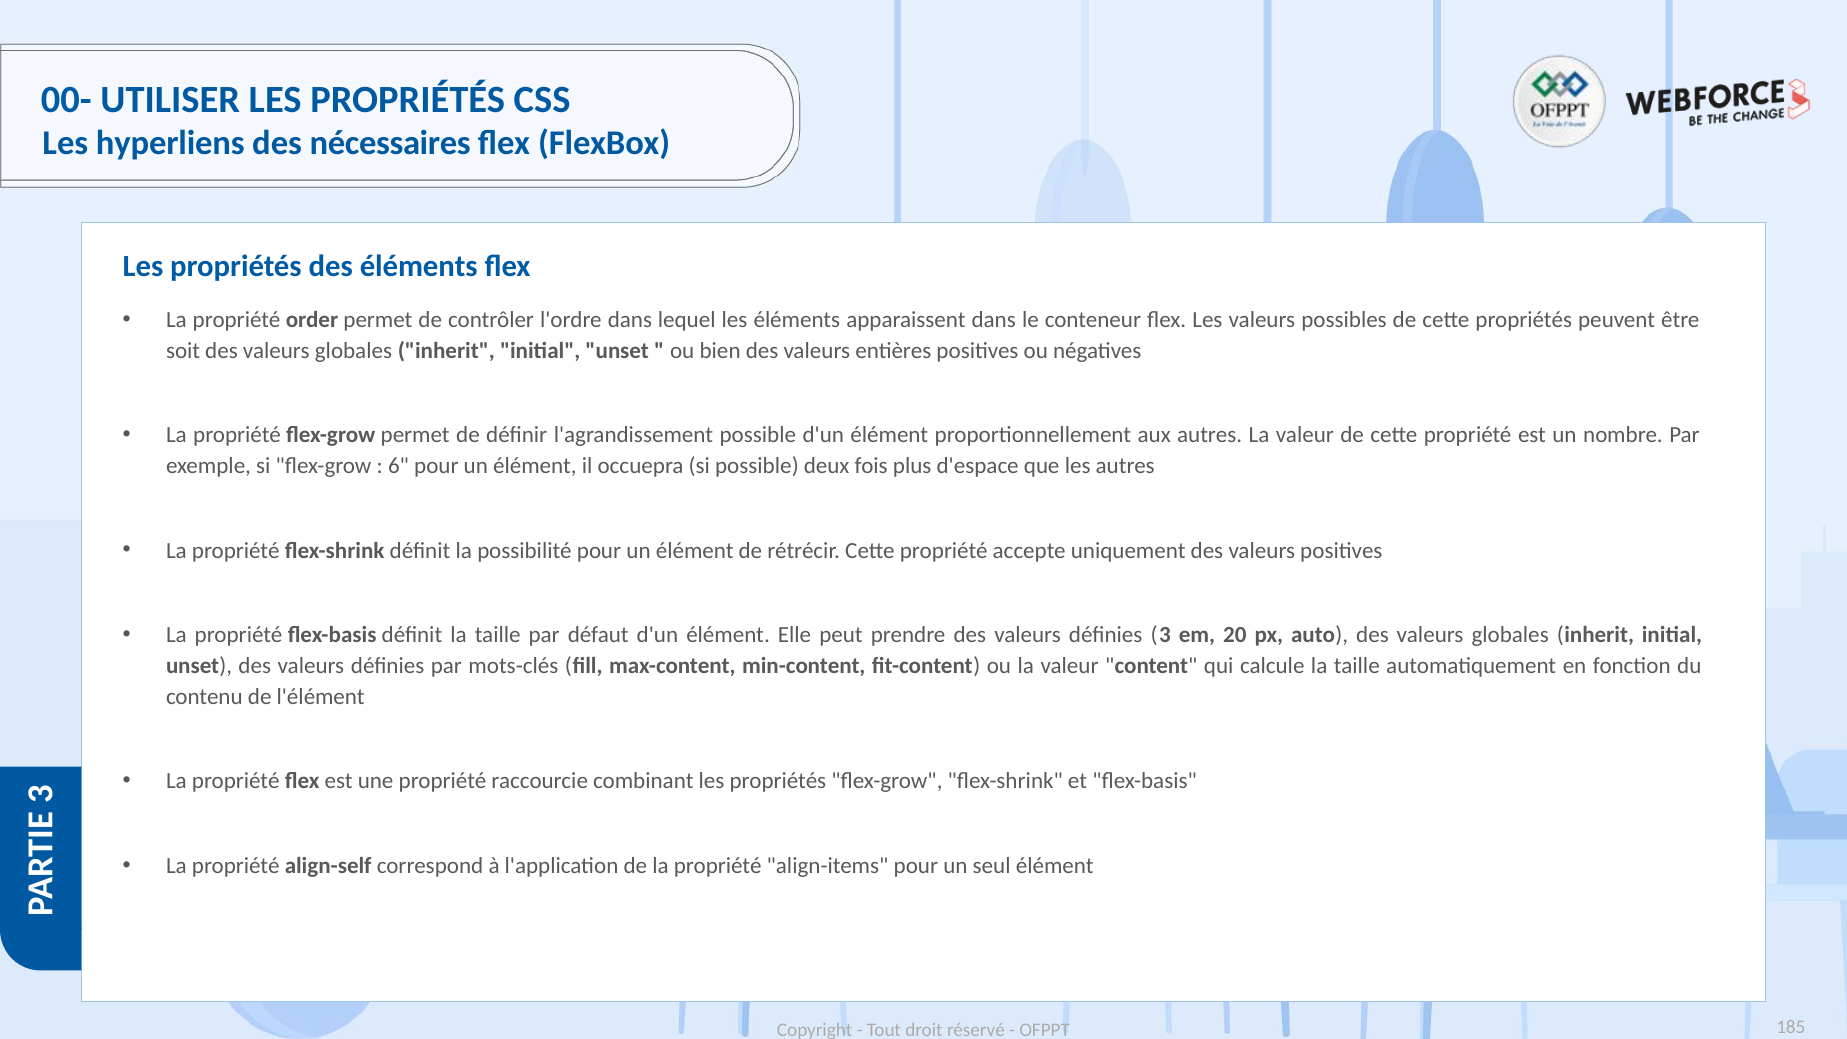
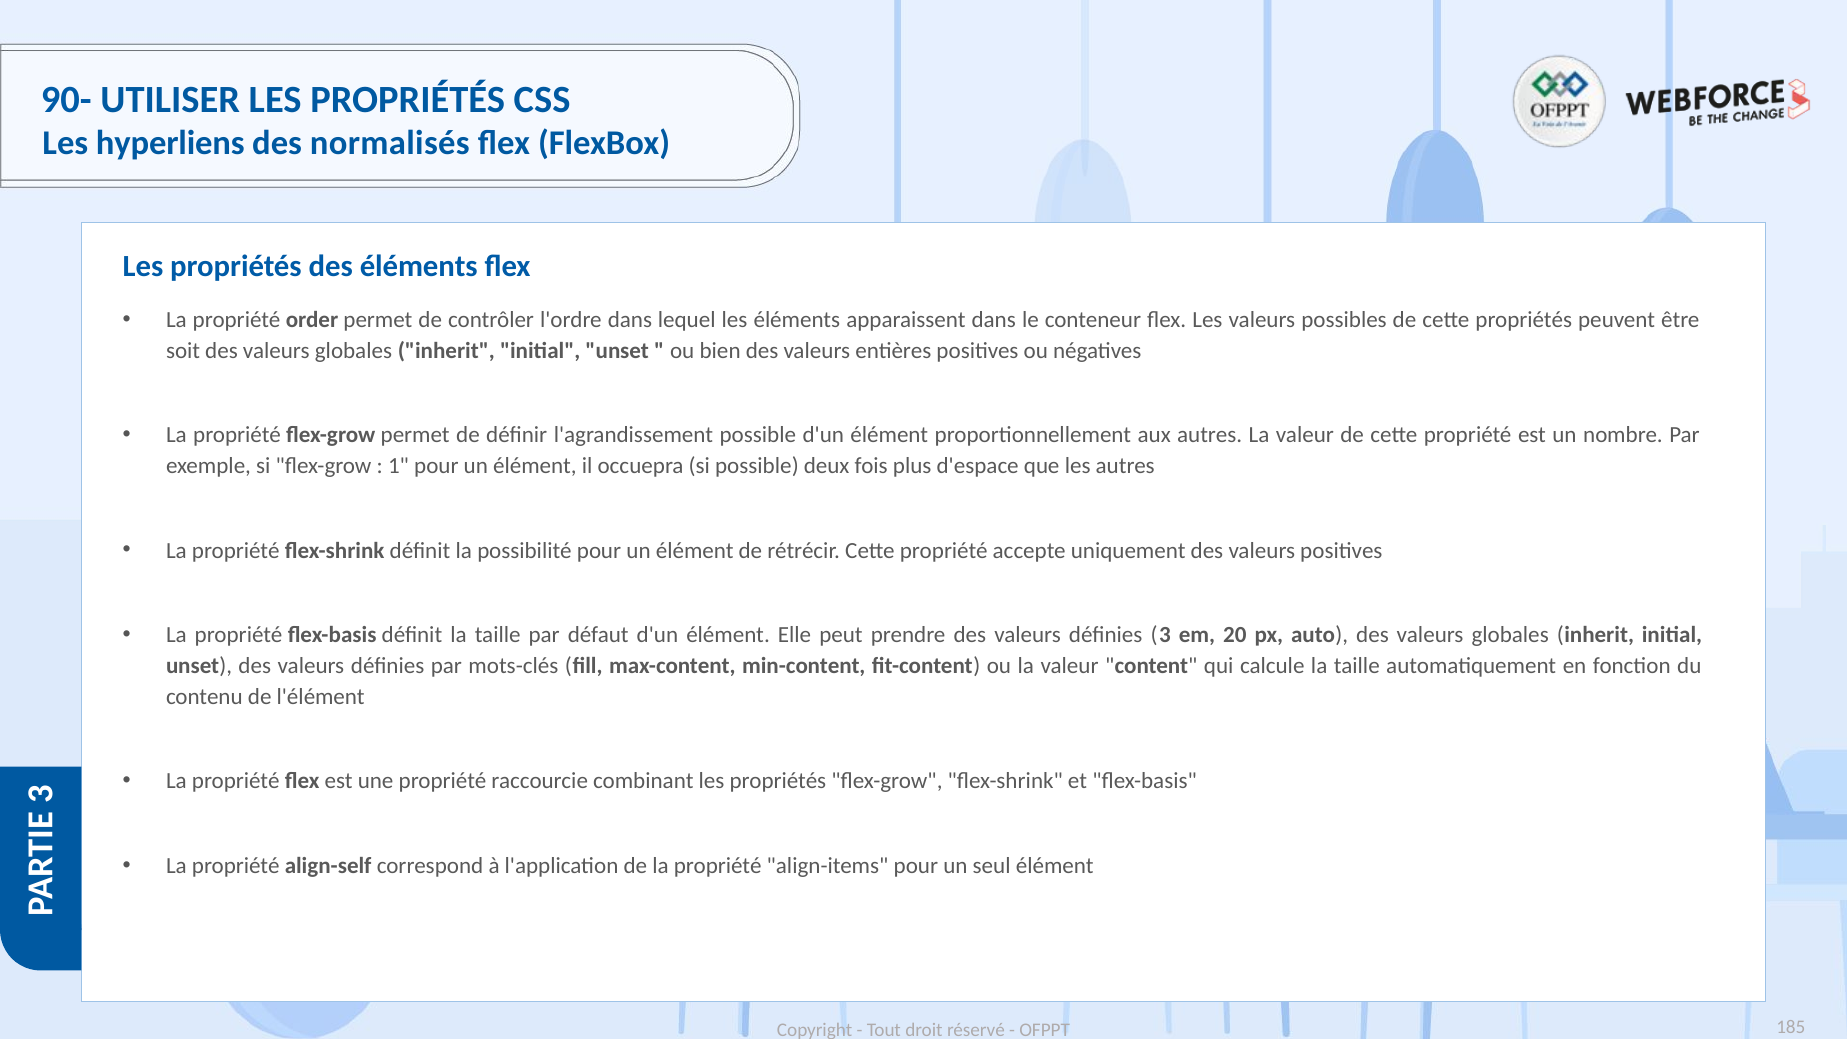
00-: 00- -> 90-
nécessaires: nécessaires -> normalisés
6: 6 -> 1
